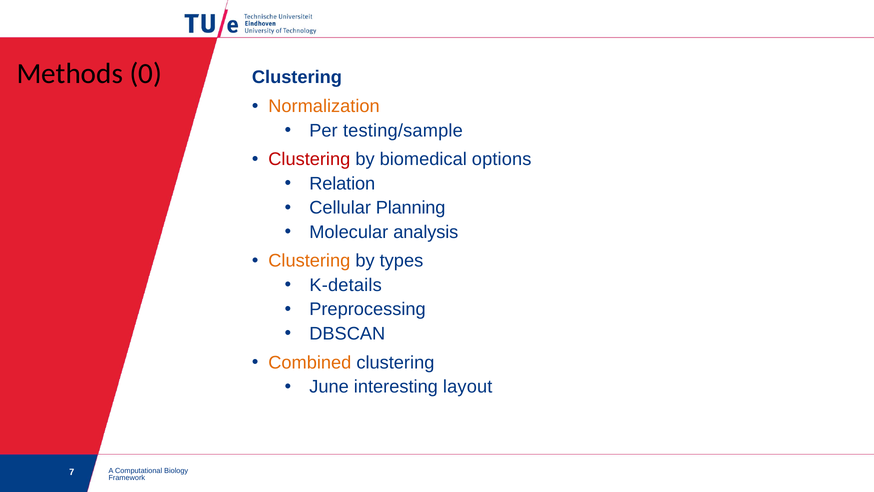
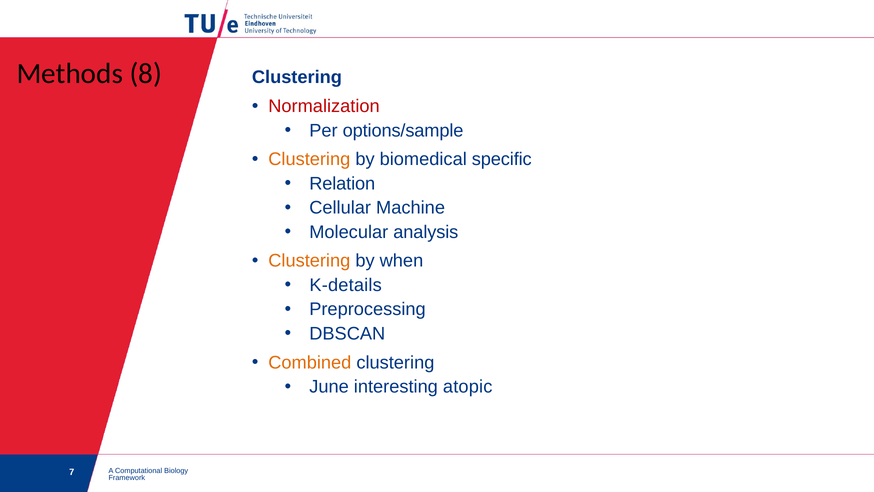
0: 0 -> 8
Normalization colour: orange -> red
testing/sample: testing/sample -> options/sample
Clustering at (309, 159) colour: red -> orange
options: options -> specific
Planning: Planning -> Machine
types: types -> when
layout: layout -> atopic
